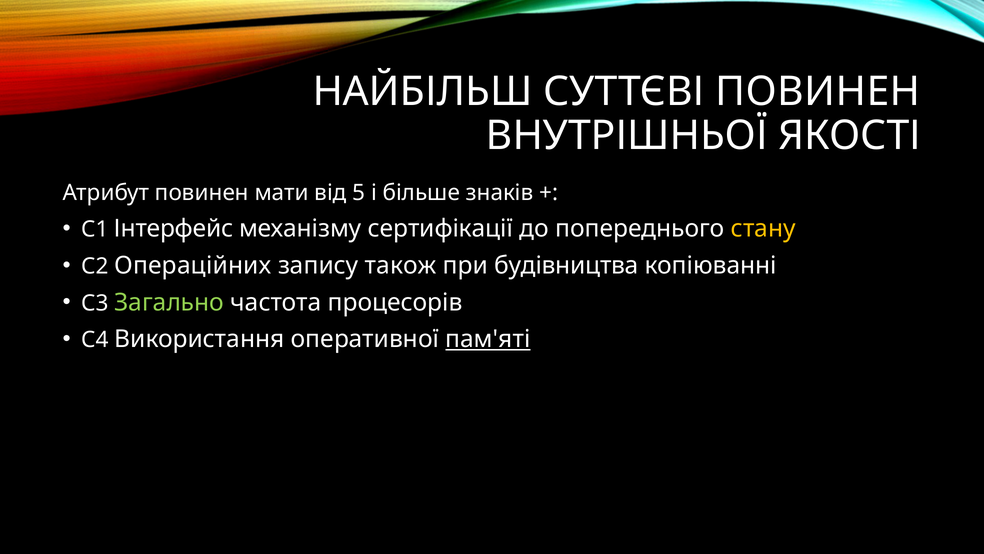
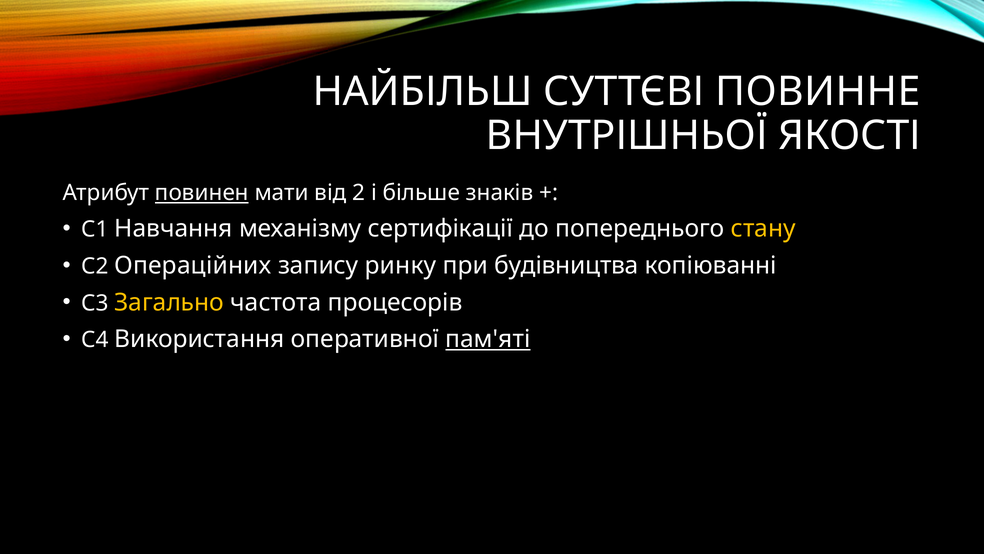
СУТТЄВІ ПОВИНЕН: ПОВИНЕН -> ПОВИННЕ
повинен at (202, 193) underline: none -> present
5: 5 -> 2
Інтерфейс: Інтерфейс -> Навчання
також: також -> ринку
Загально colour: light green -> yellow
